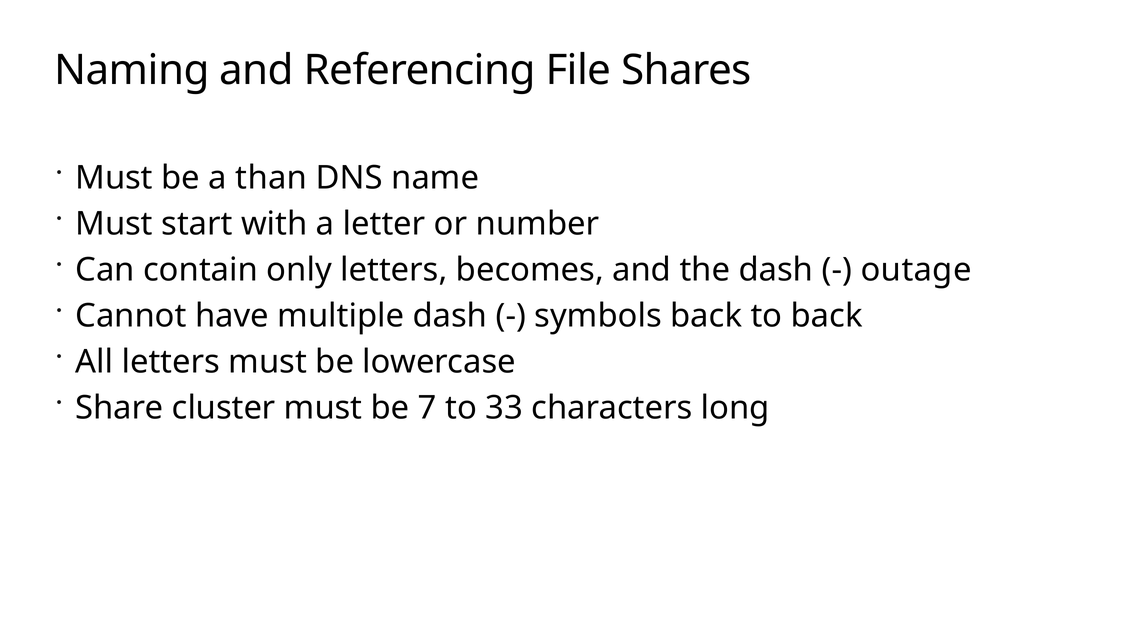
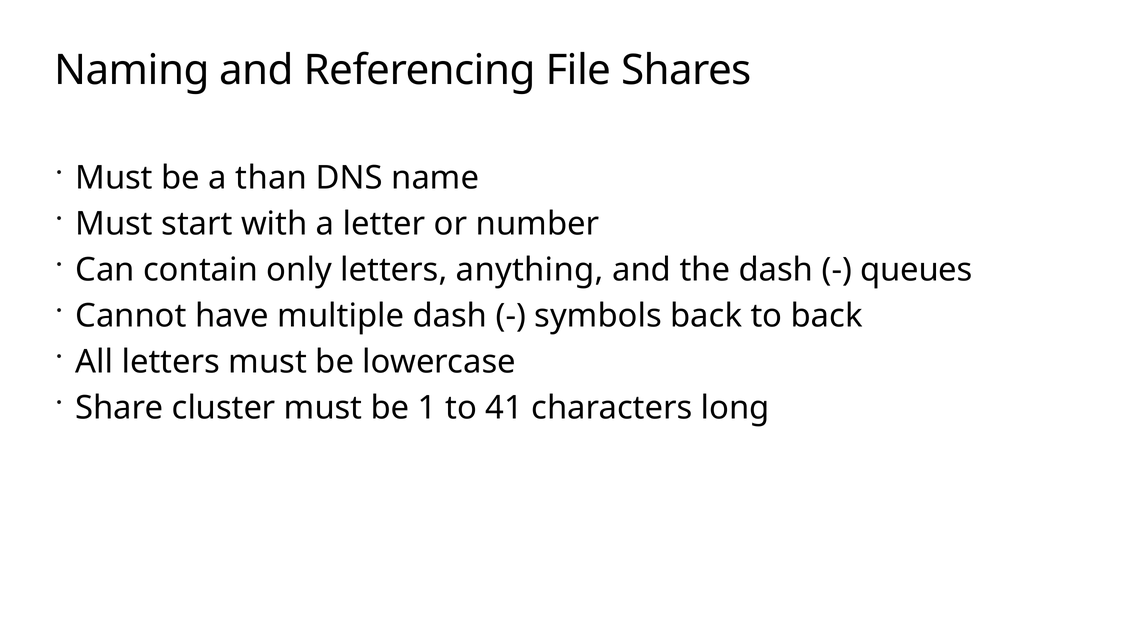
becomes: becomes -> anything
outage: outage -> queues
7: 7 -> 1
33: 33 -> 41
